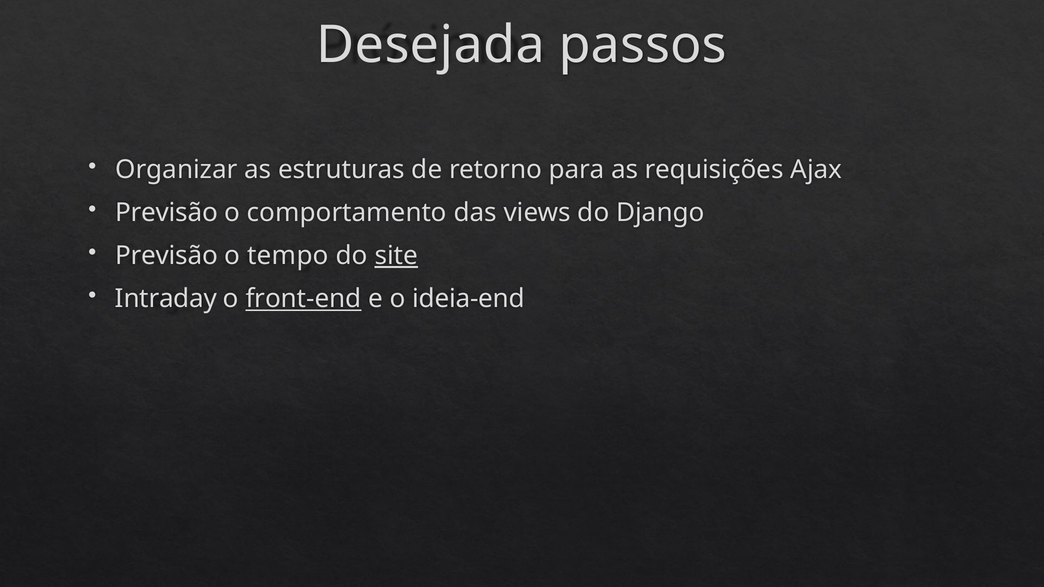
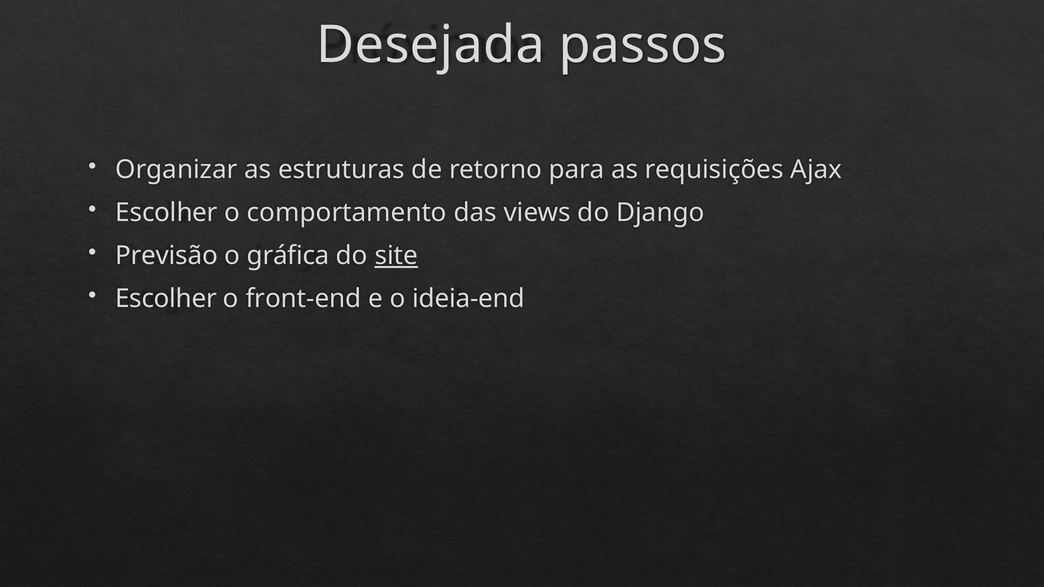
Previsão at (167, 213): Previsão -> Escolher
tempo: tempo -> gráfica
Intraday at (166, 299): Intraday -> Escolher
front-end underline: present -> none
